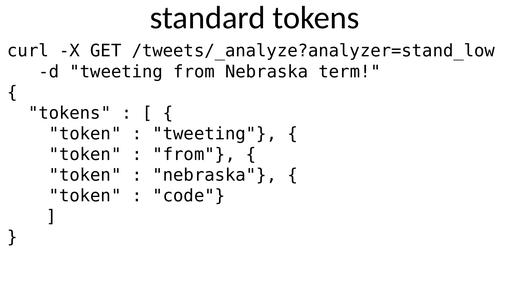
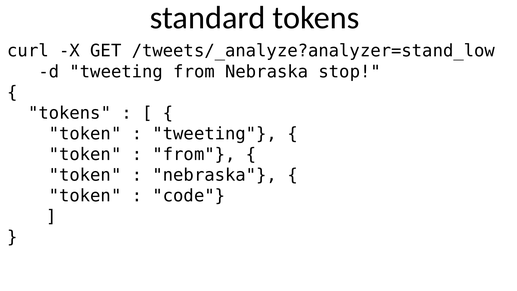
term: term -> stop
